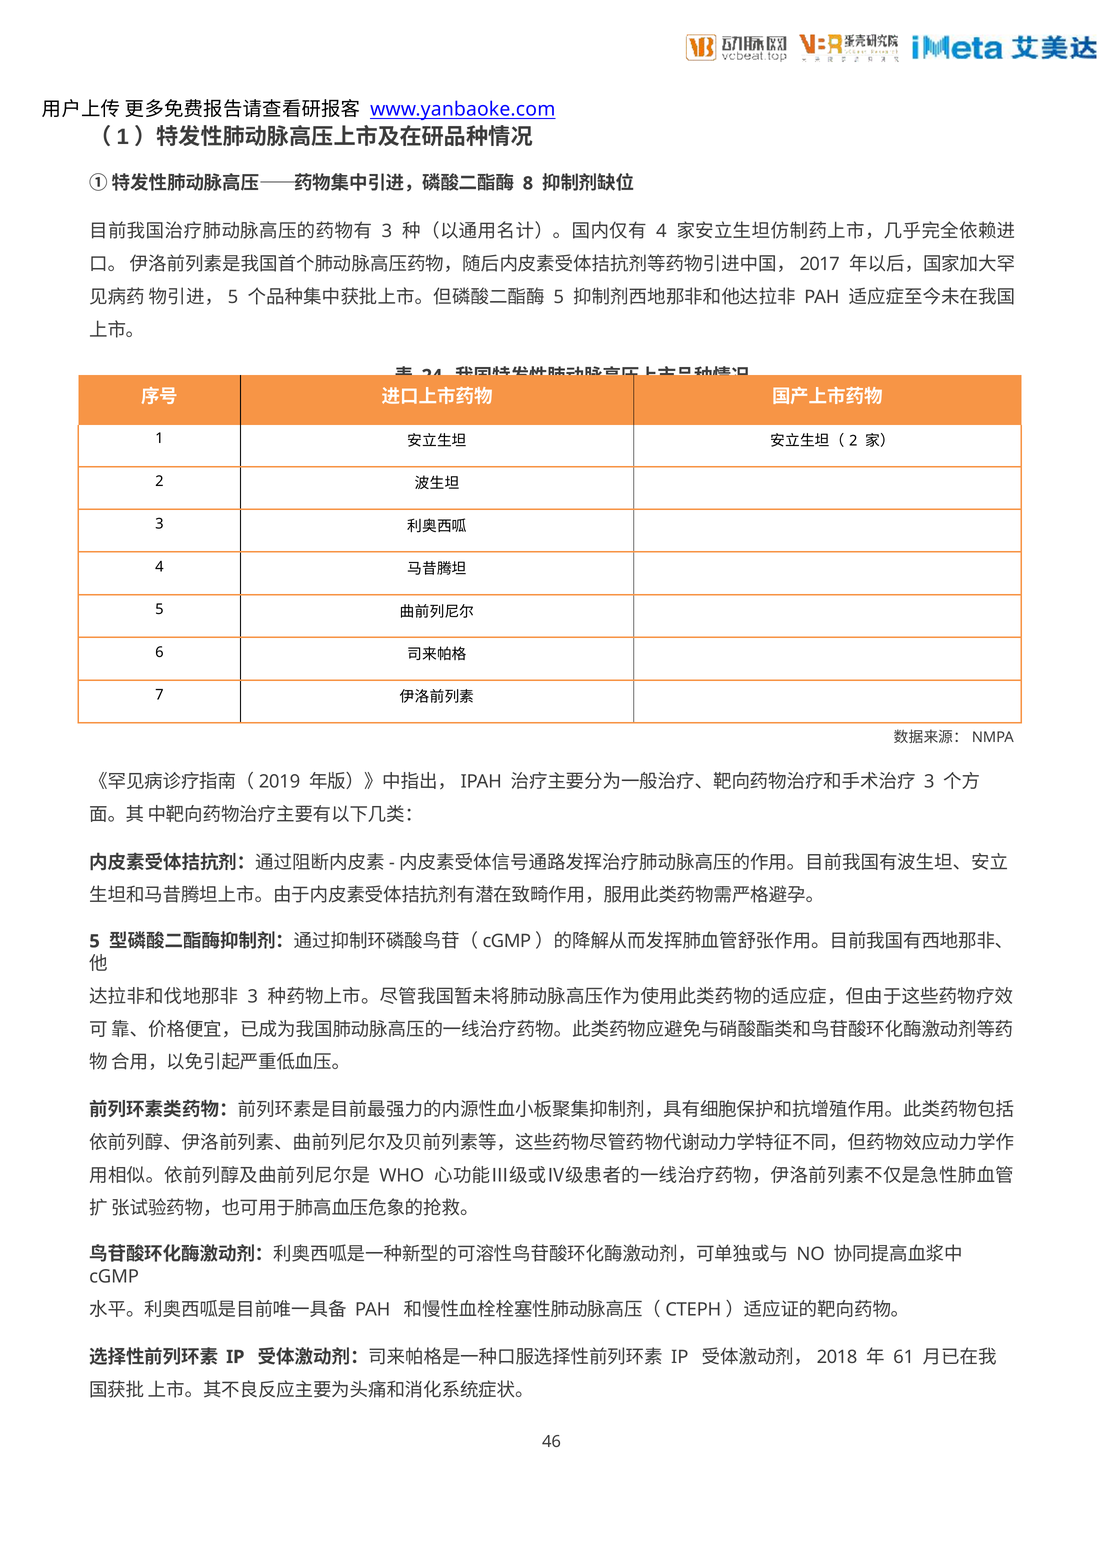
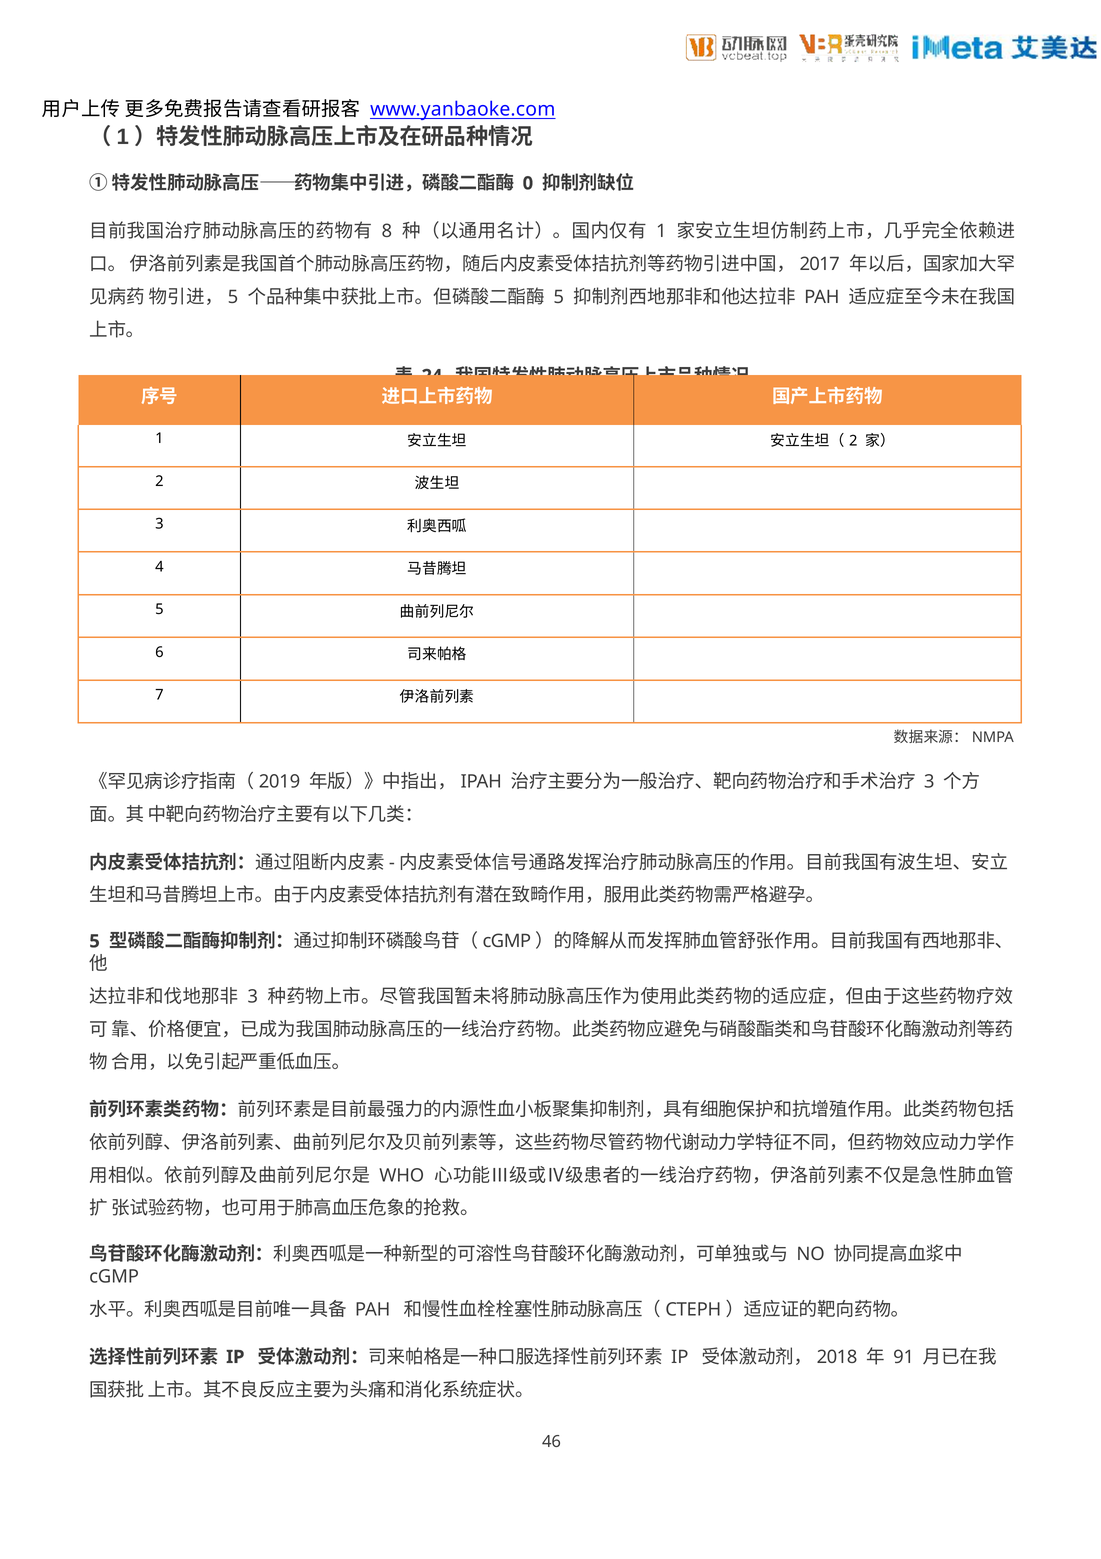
8: 8 -> 0
3 at (387, 231): 3 -> 8
4 at (661, 231): 4 -> 1
61: 61 -> 91
